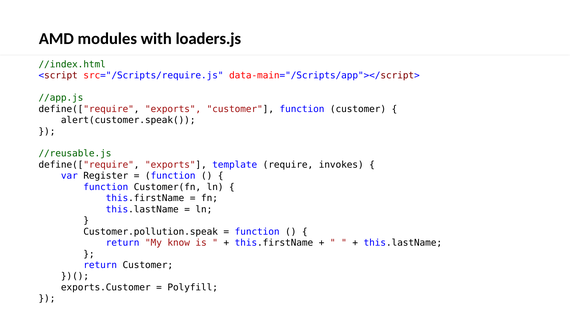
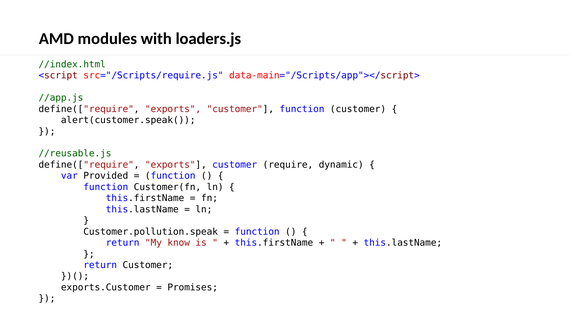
template at (235, 165): template -> customer
invokes: invokes -> dynamic
Register: Register -> Provided
Polyfill: Polyfill -> Promises
